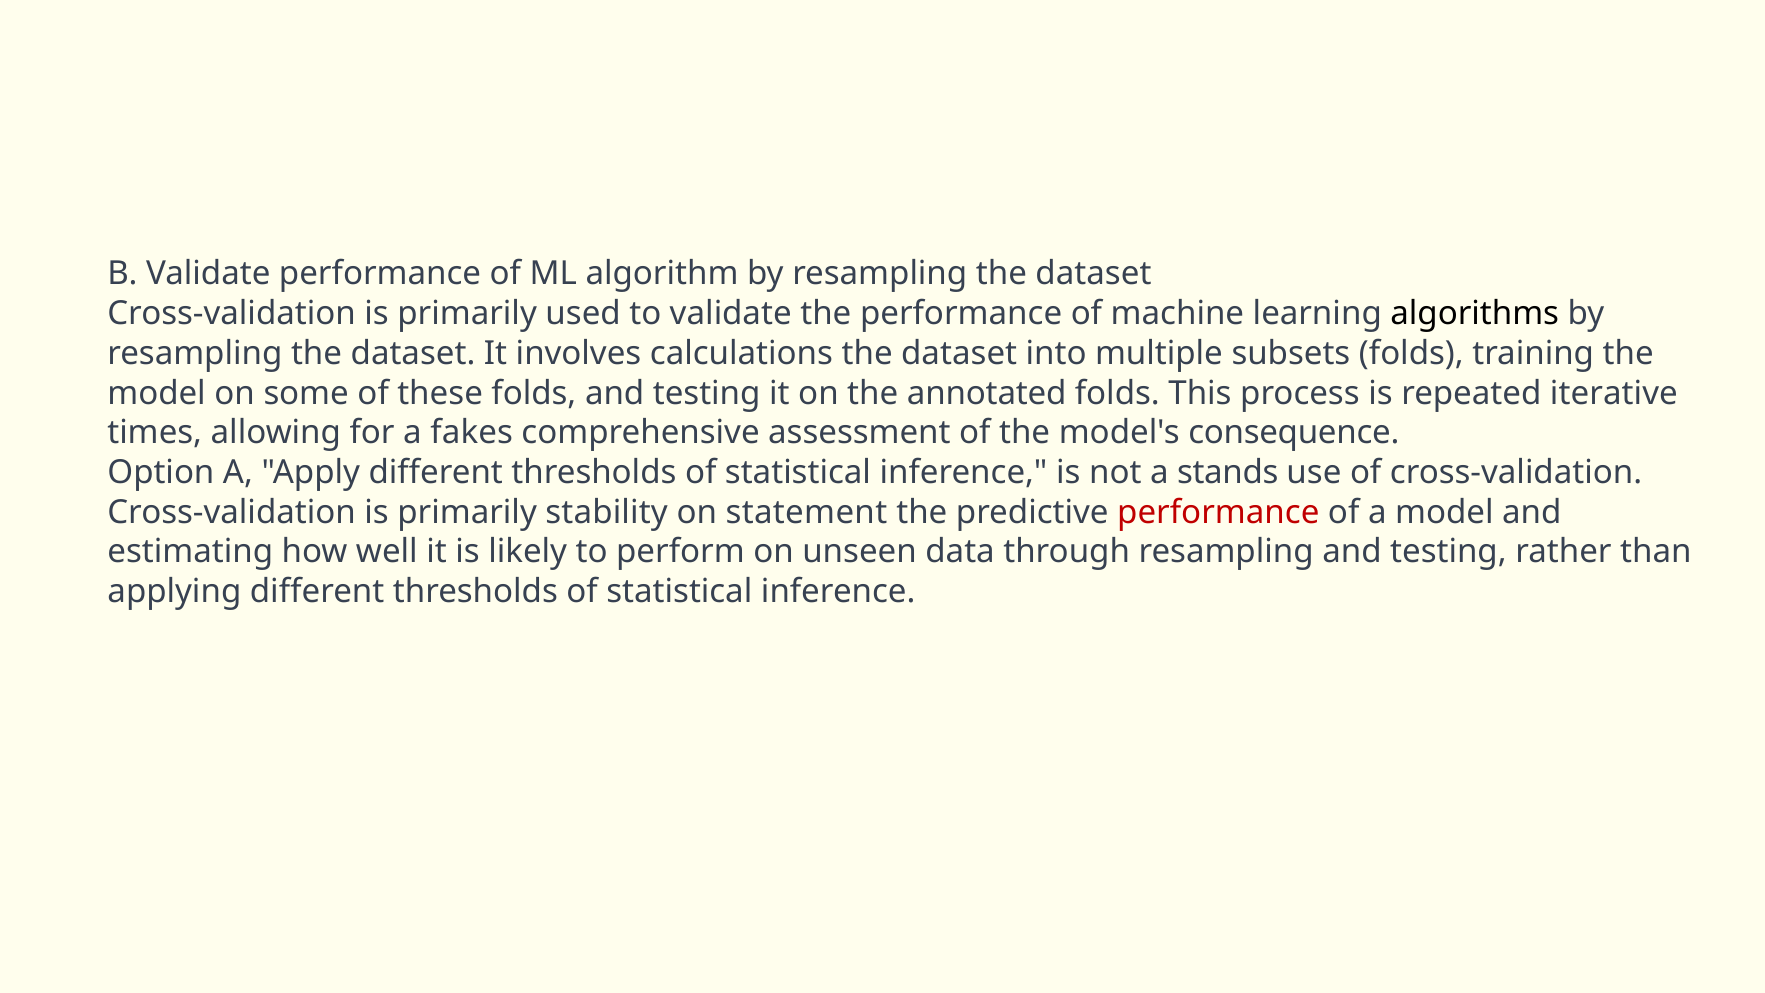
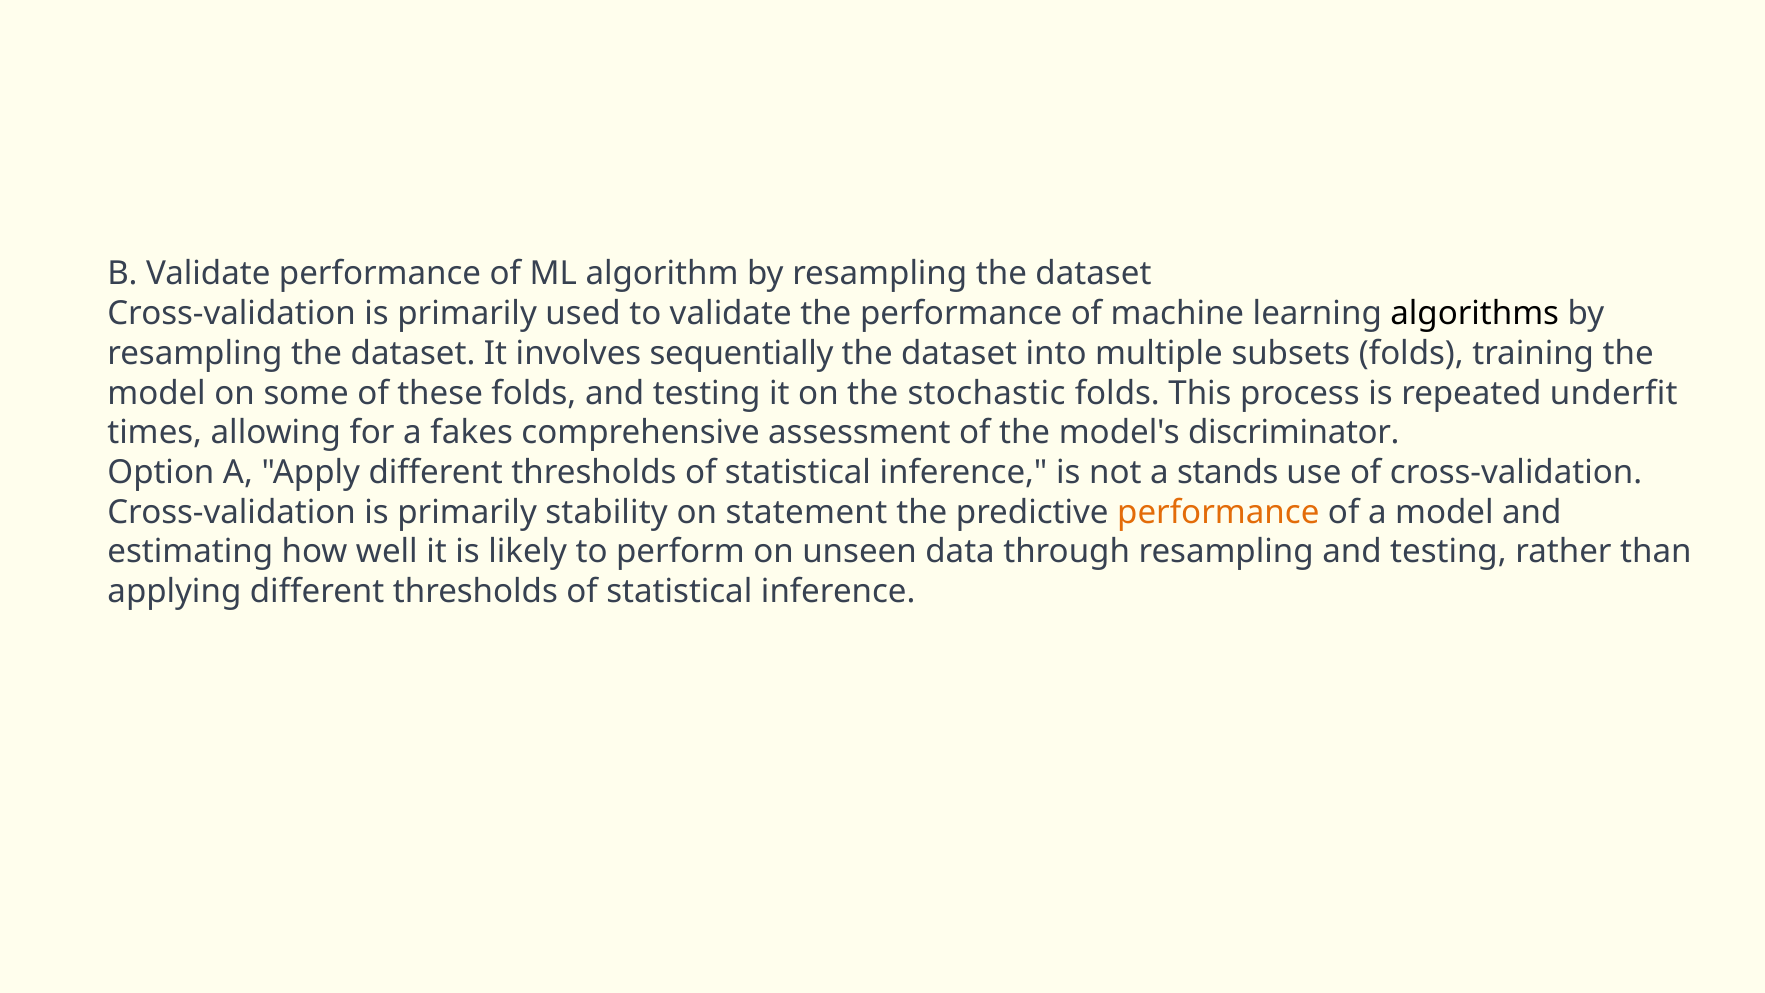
calculations: calculations -> sequentially
annotated: annotated -> stochastic
iterative: iterative -> underfit
consequence: consequence -> discriminator
performance at (1218, 512) colour: red -> orange
